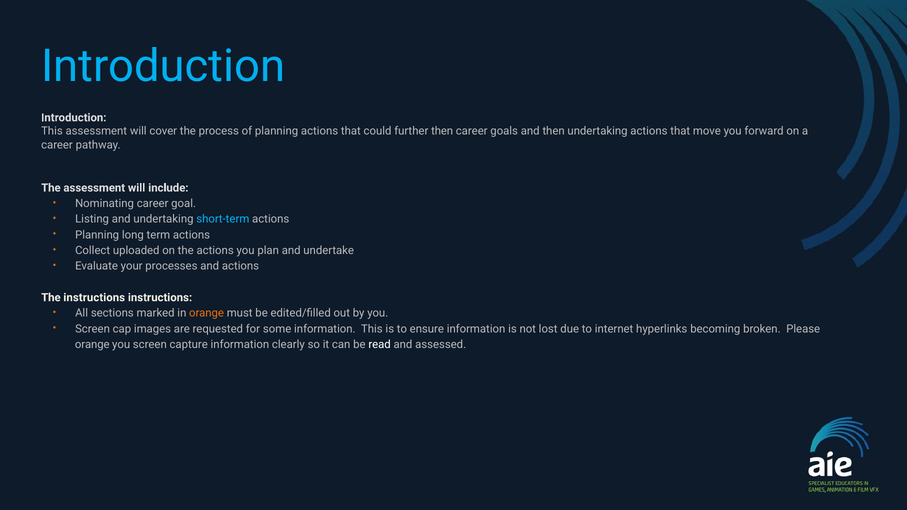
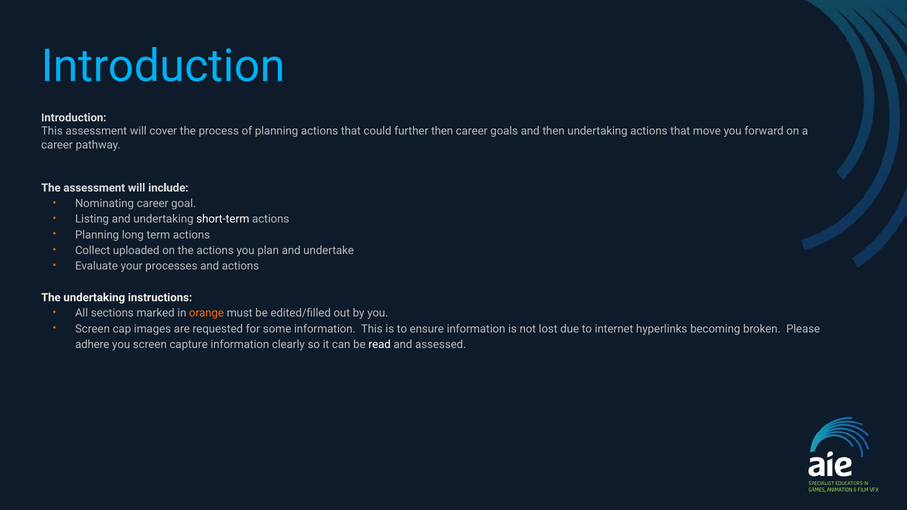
short-term colour: light blue -> white
The instructions: instructions -> undertaking
orange at (92, 345): orange -> adhere
